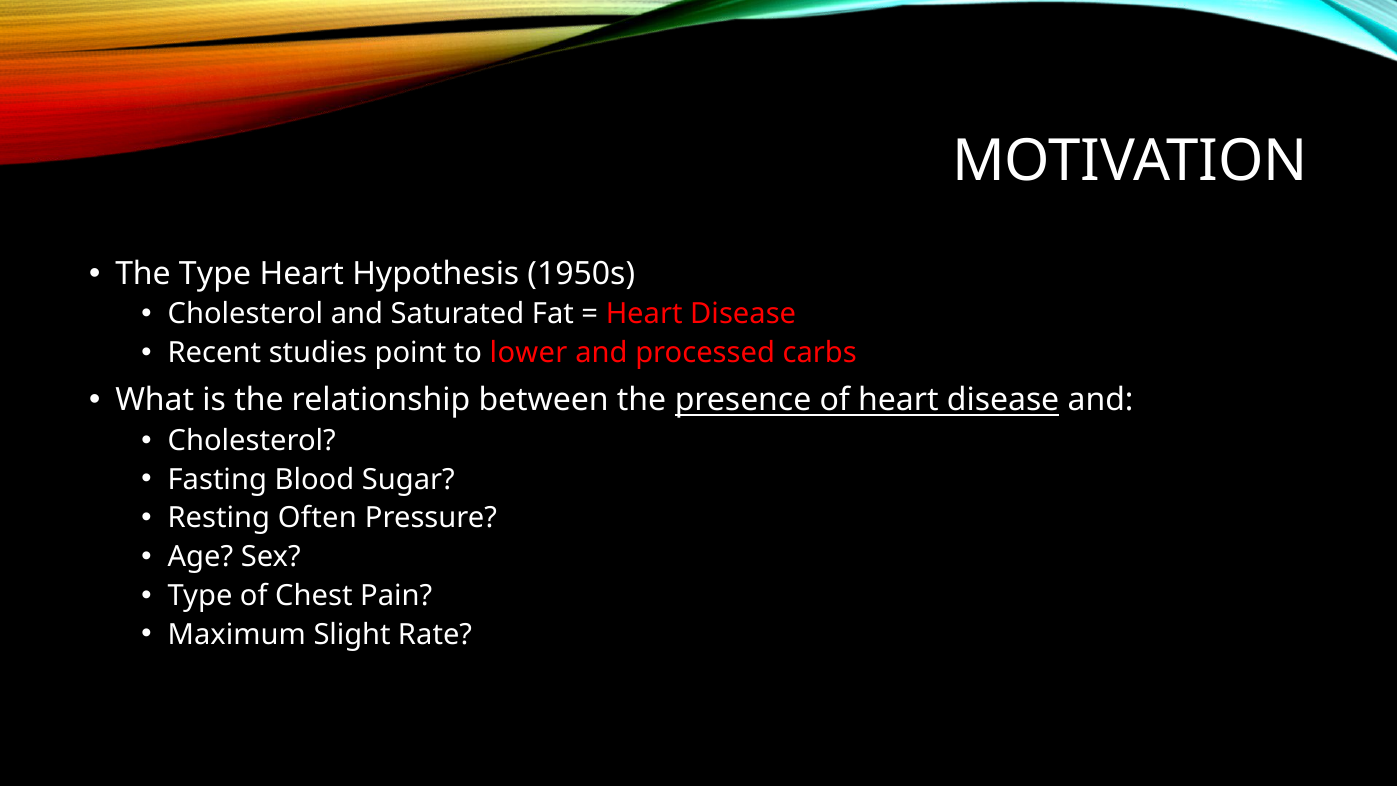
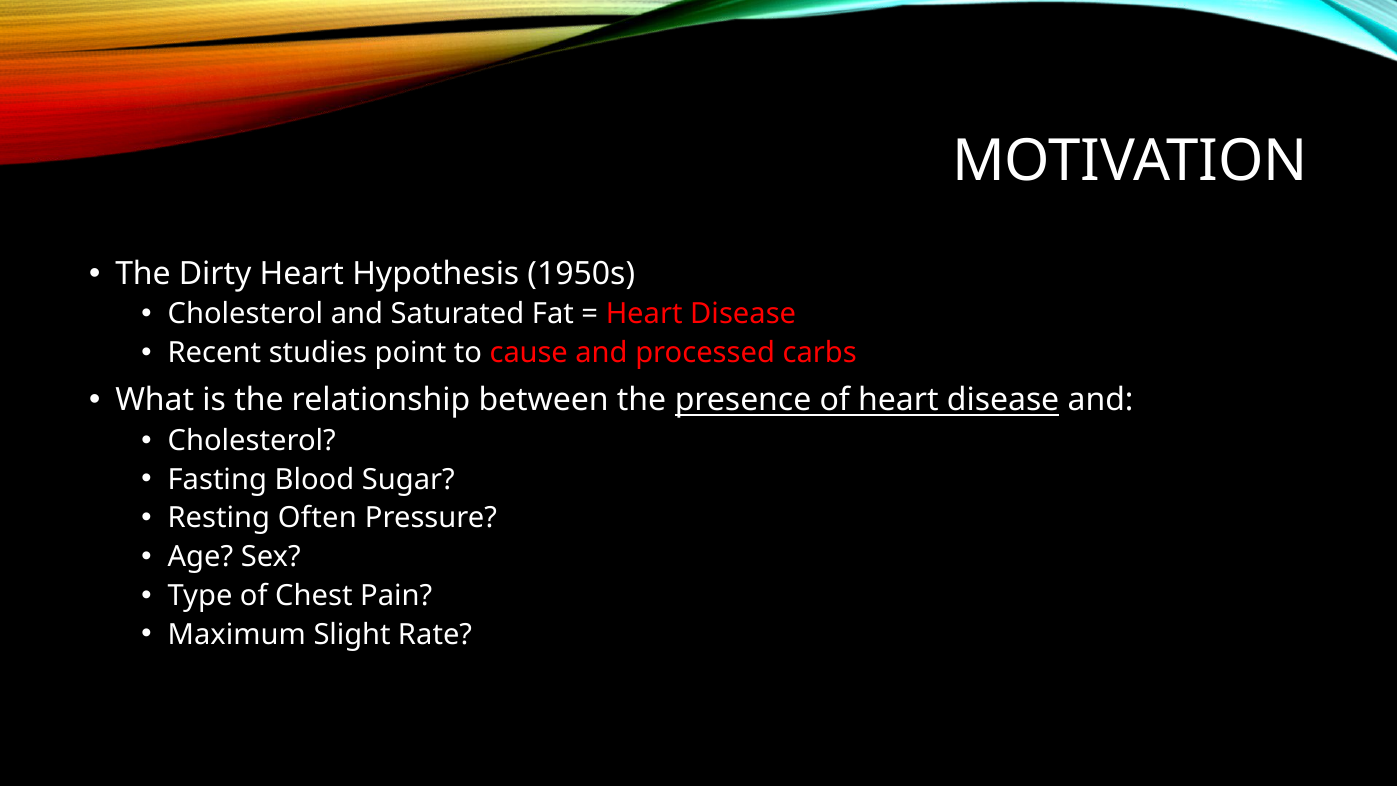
The Type: Type -> Dirty
lower: lower -> cause
